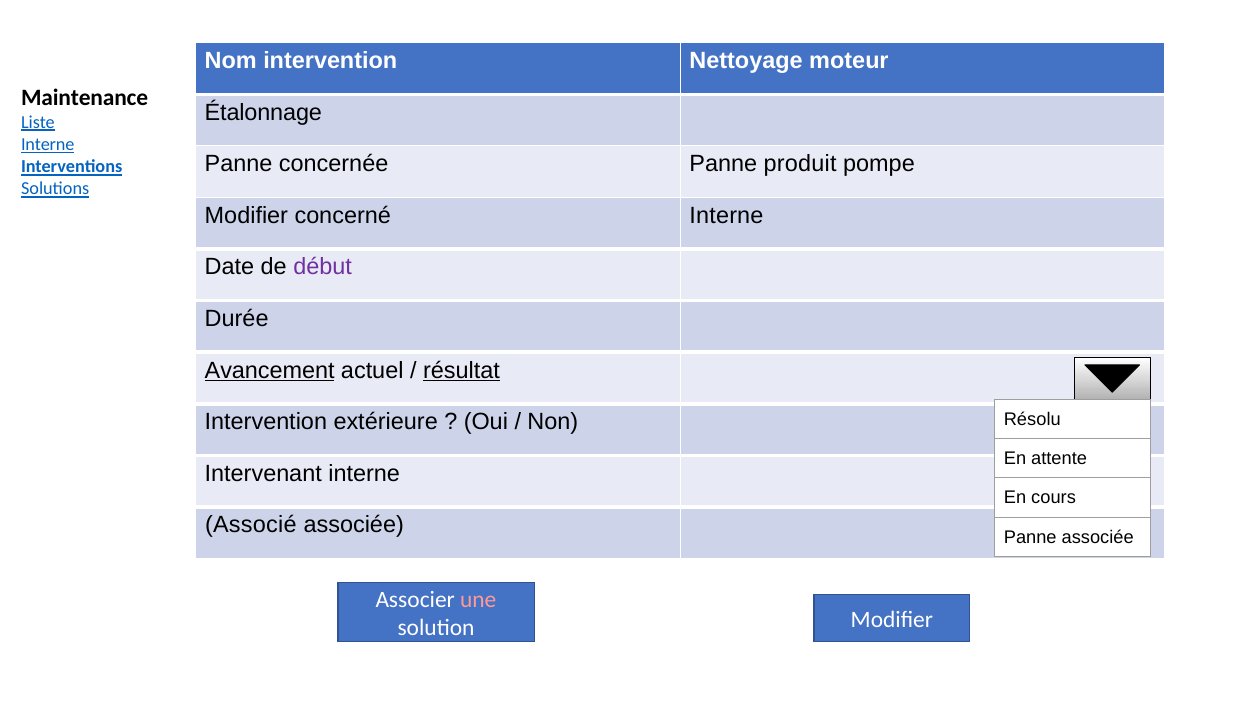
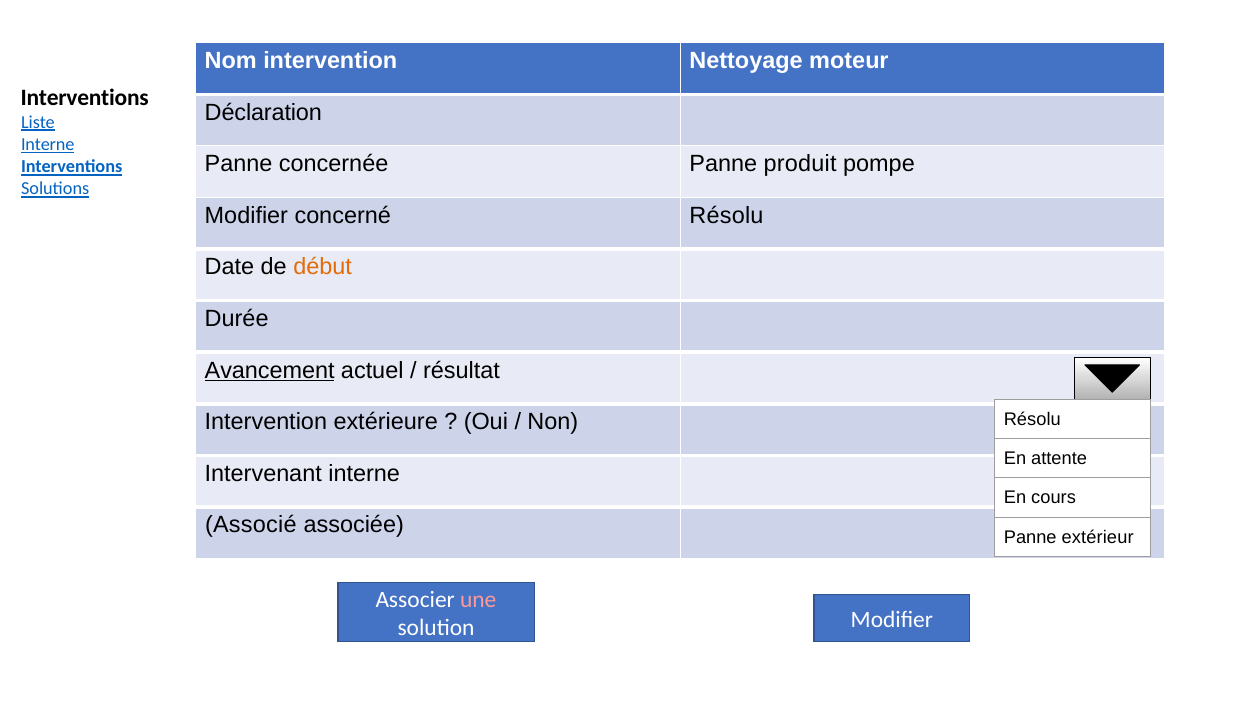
Maintenance at (85, 98): Maintenance -> Interventions
Étalonnage: Étalonnage -> Déclaration
concerné Interne: Interne -> Résolu
début colour: purple -> orange
résultat underline: present -> none
Panne associée: associée -> extérieur
